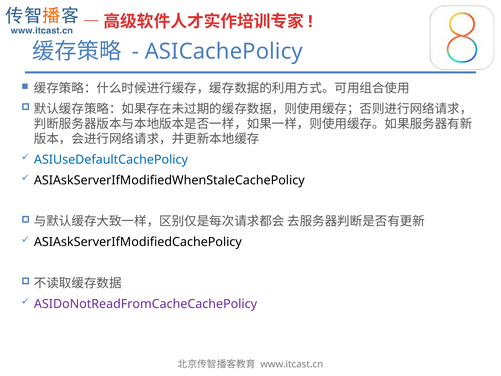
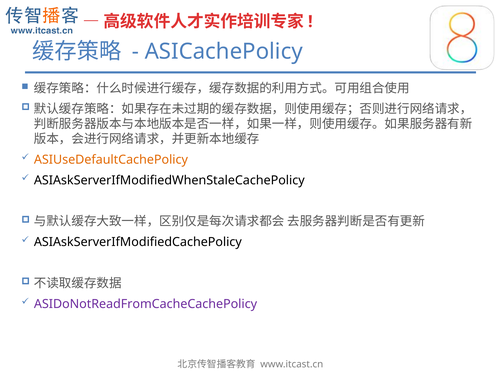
ASIUseDefaultCachePolicy colour: blue -> orange
